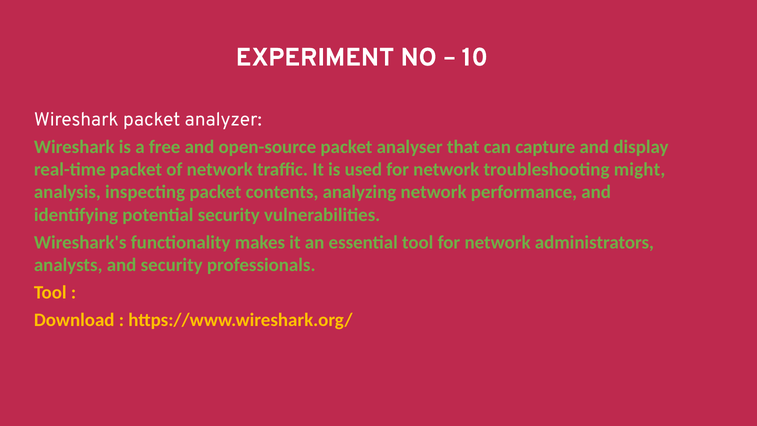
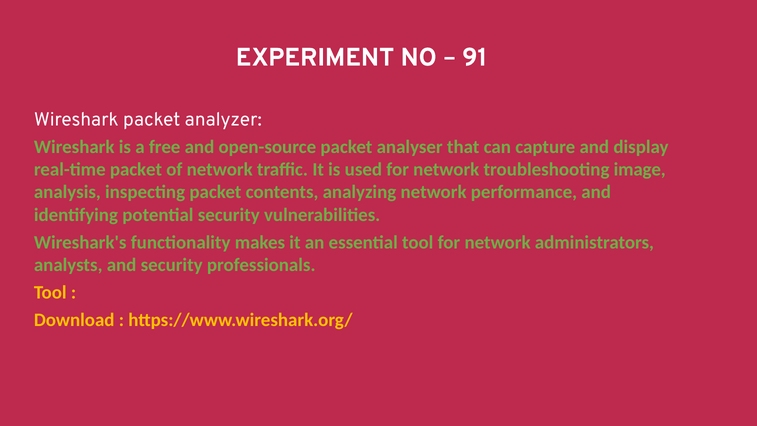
10: 10 -> 91
might: might -> image
